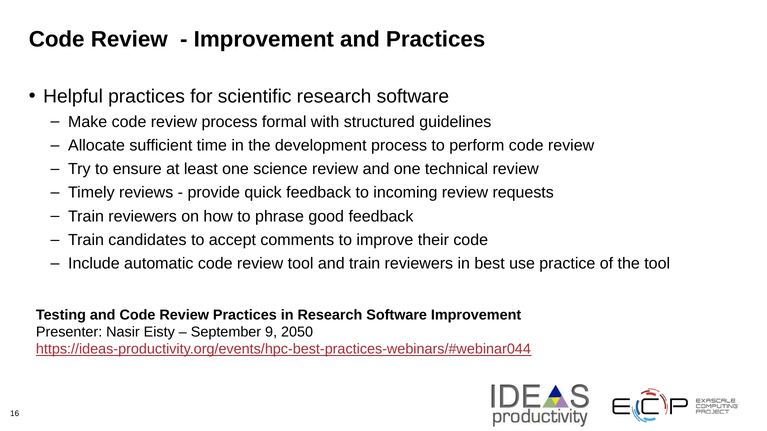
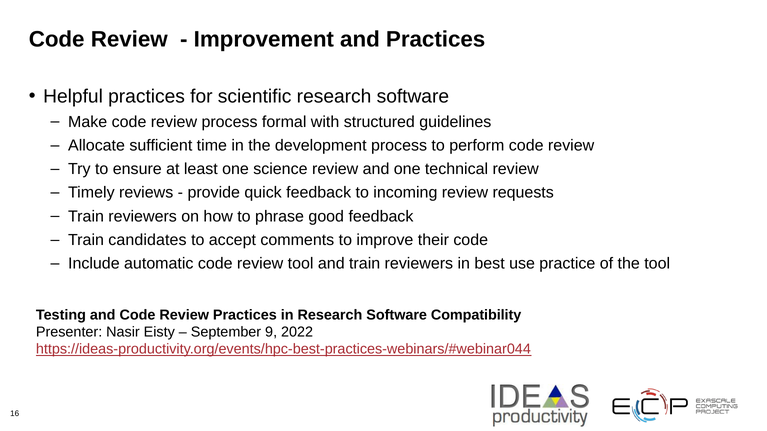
Software Improvement: Improvement -> Compatibility
2050: 2050 -> 2022
